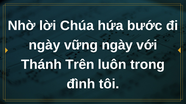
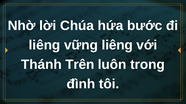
ngày at (44, 45): ngày -> liêng
vững ngày: ngày -> liêng
